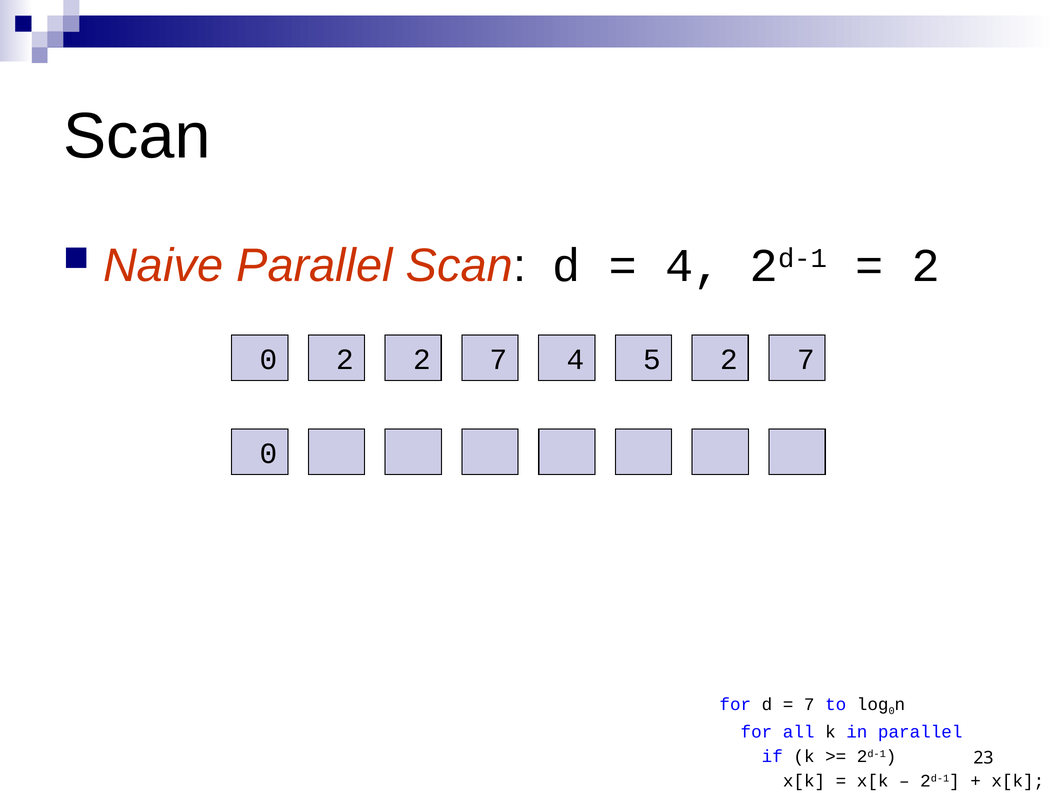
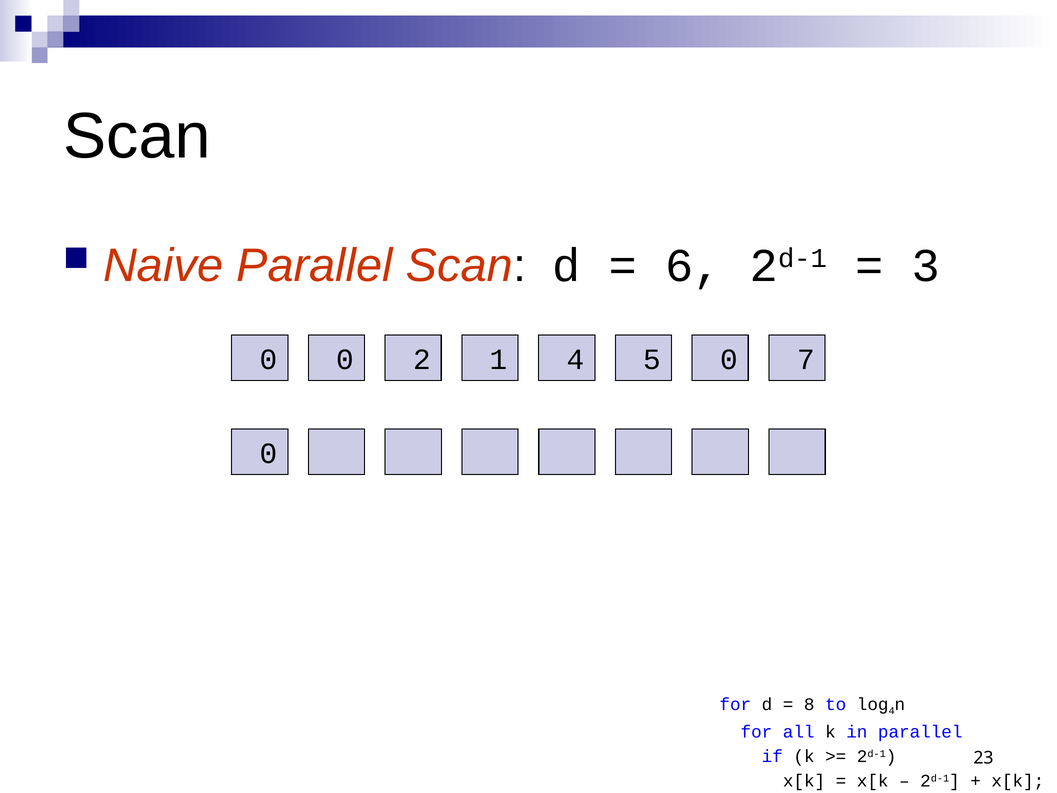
4 at (693, 266): 4 -> 6
2 at (926, 266): 2 -> 3
0 2: 2 -> 0
7 at (499, 360): 7 -> 1
4 2: 2 -> 0
7 at (809, 704): 7 -> 8
0 at (892, 711): 0 -> 4
